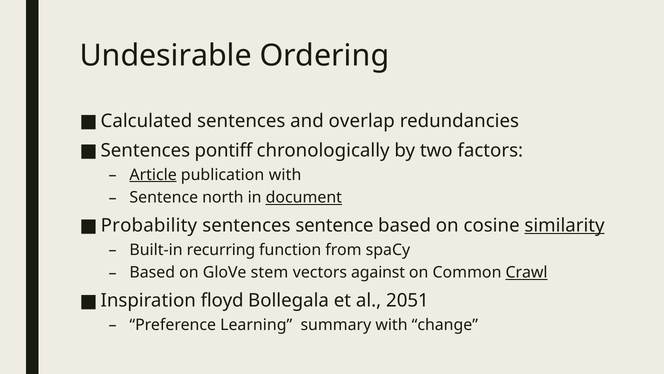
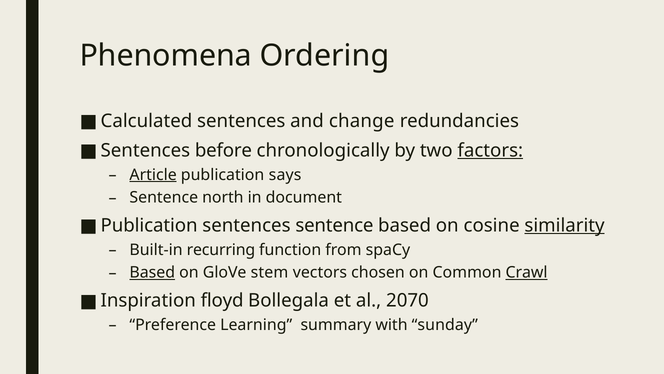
Undesirable: Undesirable -> Phenomena
overlap: overlap -> change
pontiff: pontiff -> before
factors underline: none -> present
publication with: with -> says
document underline: present -> none
Probability at (149, 225): Probability -> Publication
Based at (152, 272) underline: none -> present
against: against -> chosen
2051: 2051 -> 2070
change: change -> sunday
